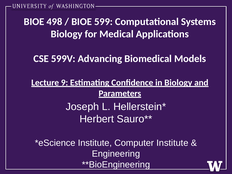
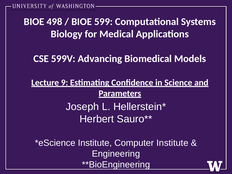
in Biology: Biology -> Science
